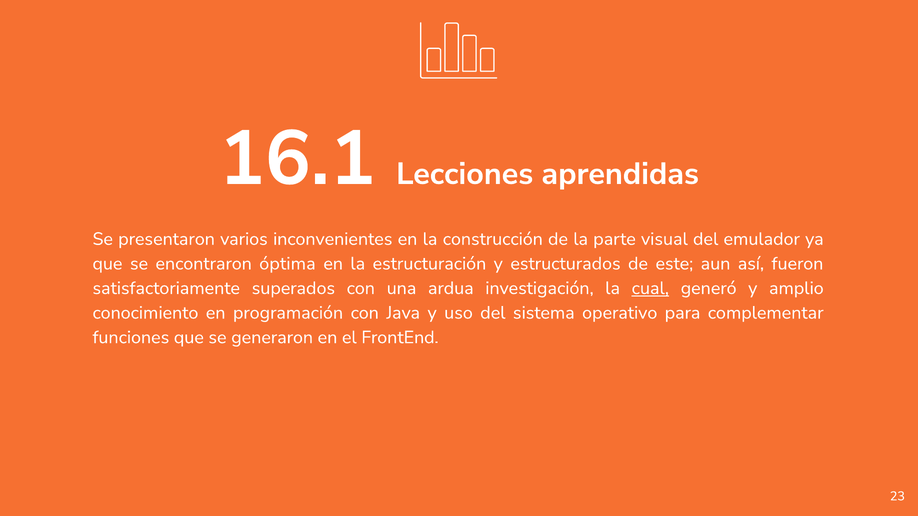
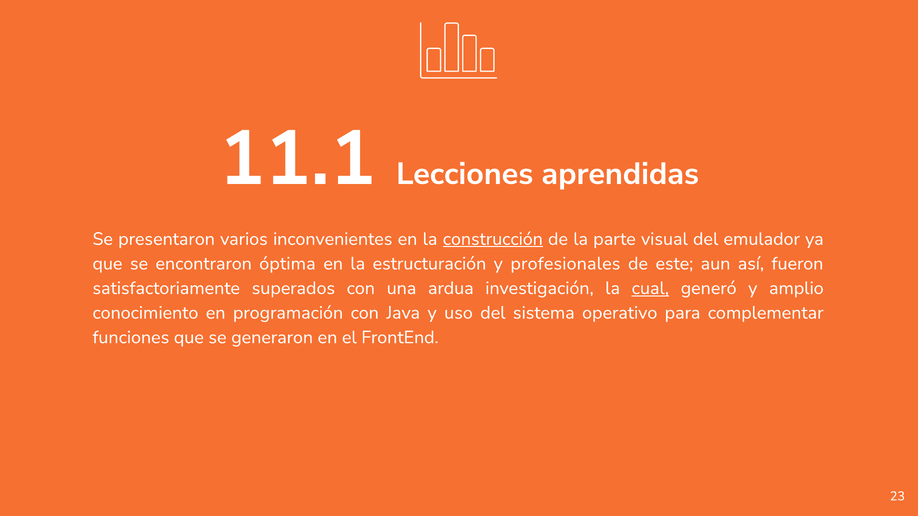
16.1: 16.1 -> 11.1
construcción underline: none -> present
estructurados: estructurados -> profesionales
